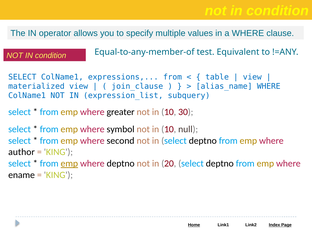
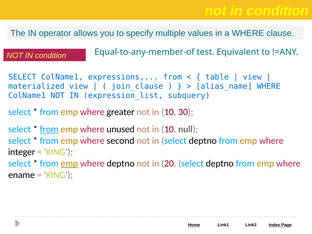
from at (49, 129) underline: none -> present
symbol: symbol -> unused
author: author -> integer
